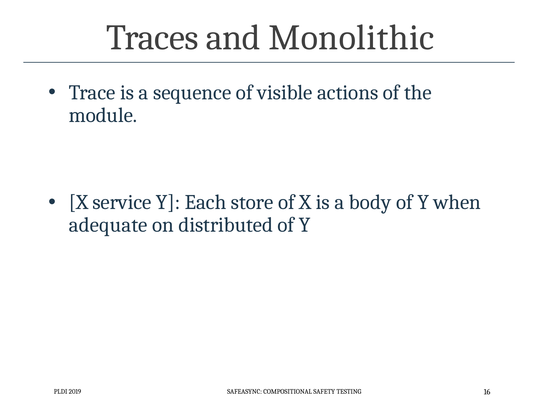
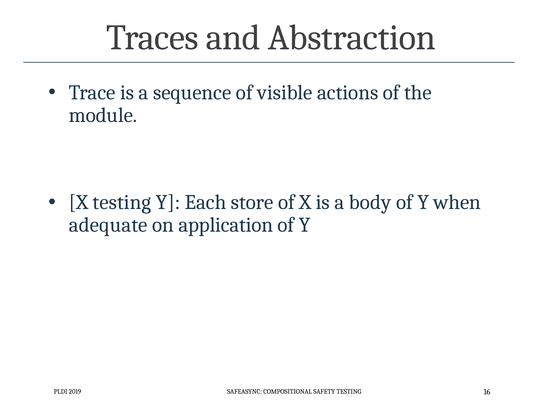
Monolithic: Monolithic -> Abstraction
X service: service -> testing
distributed: distributed -> application
